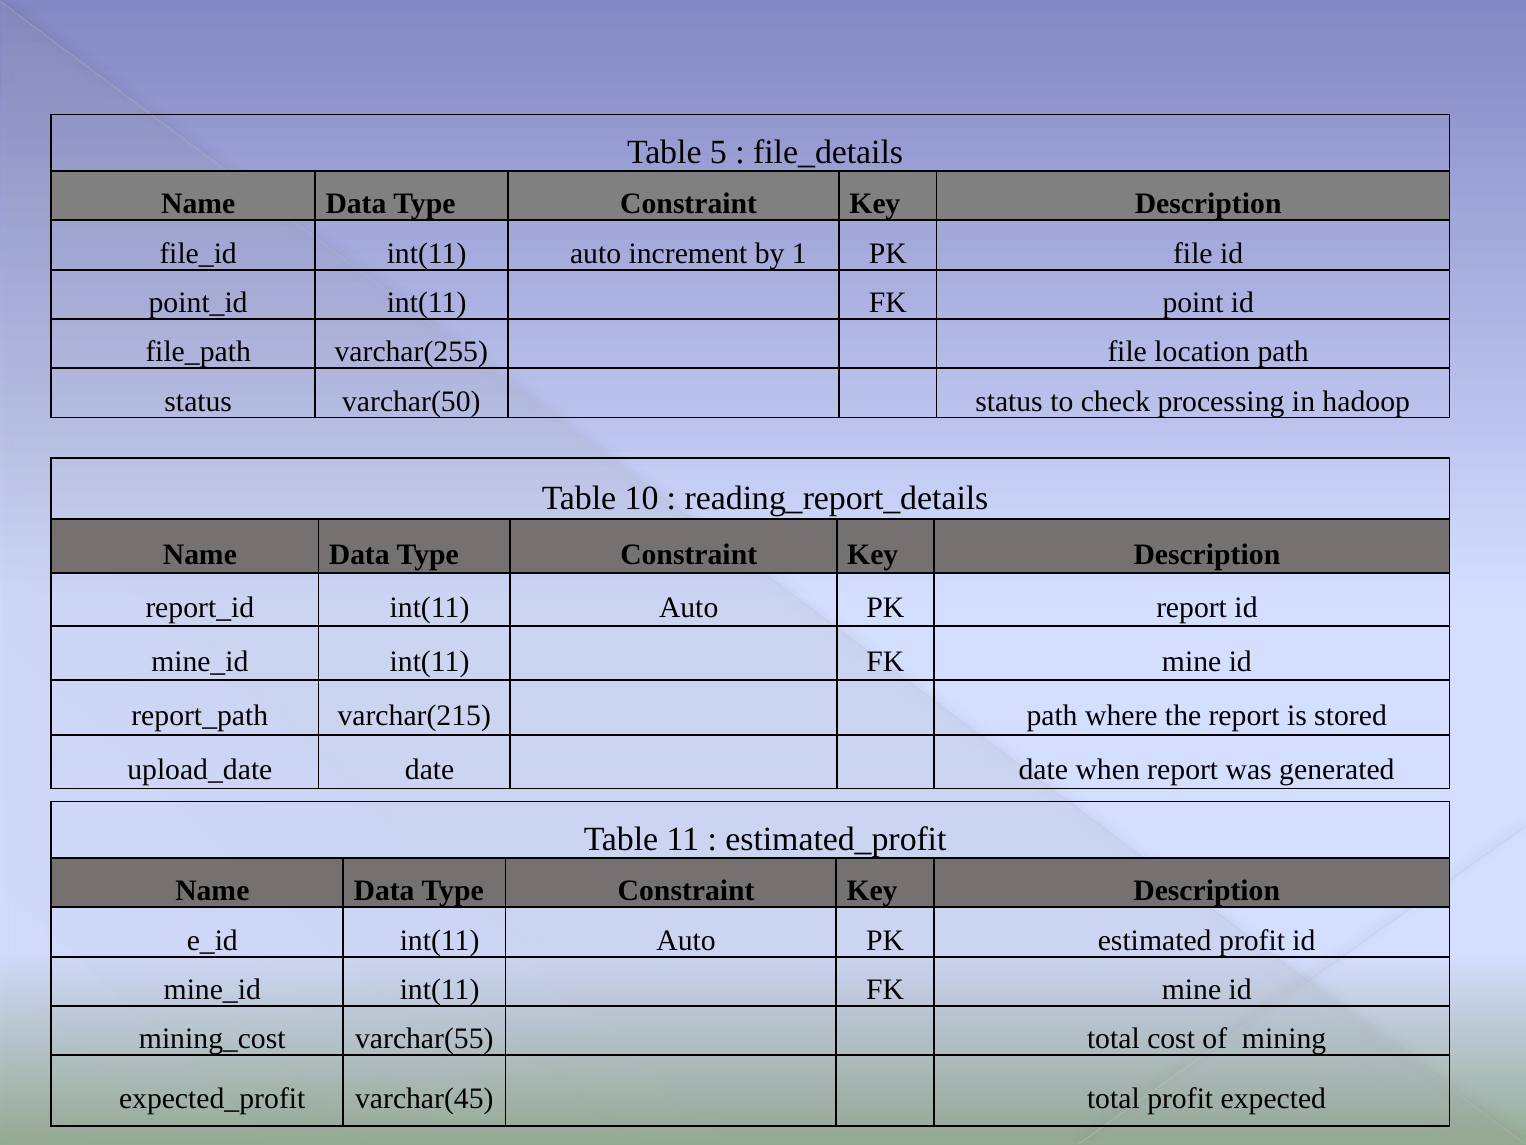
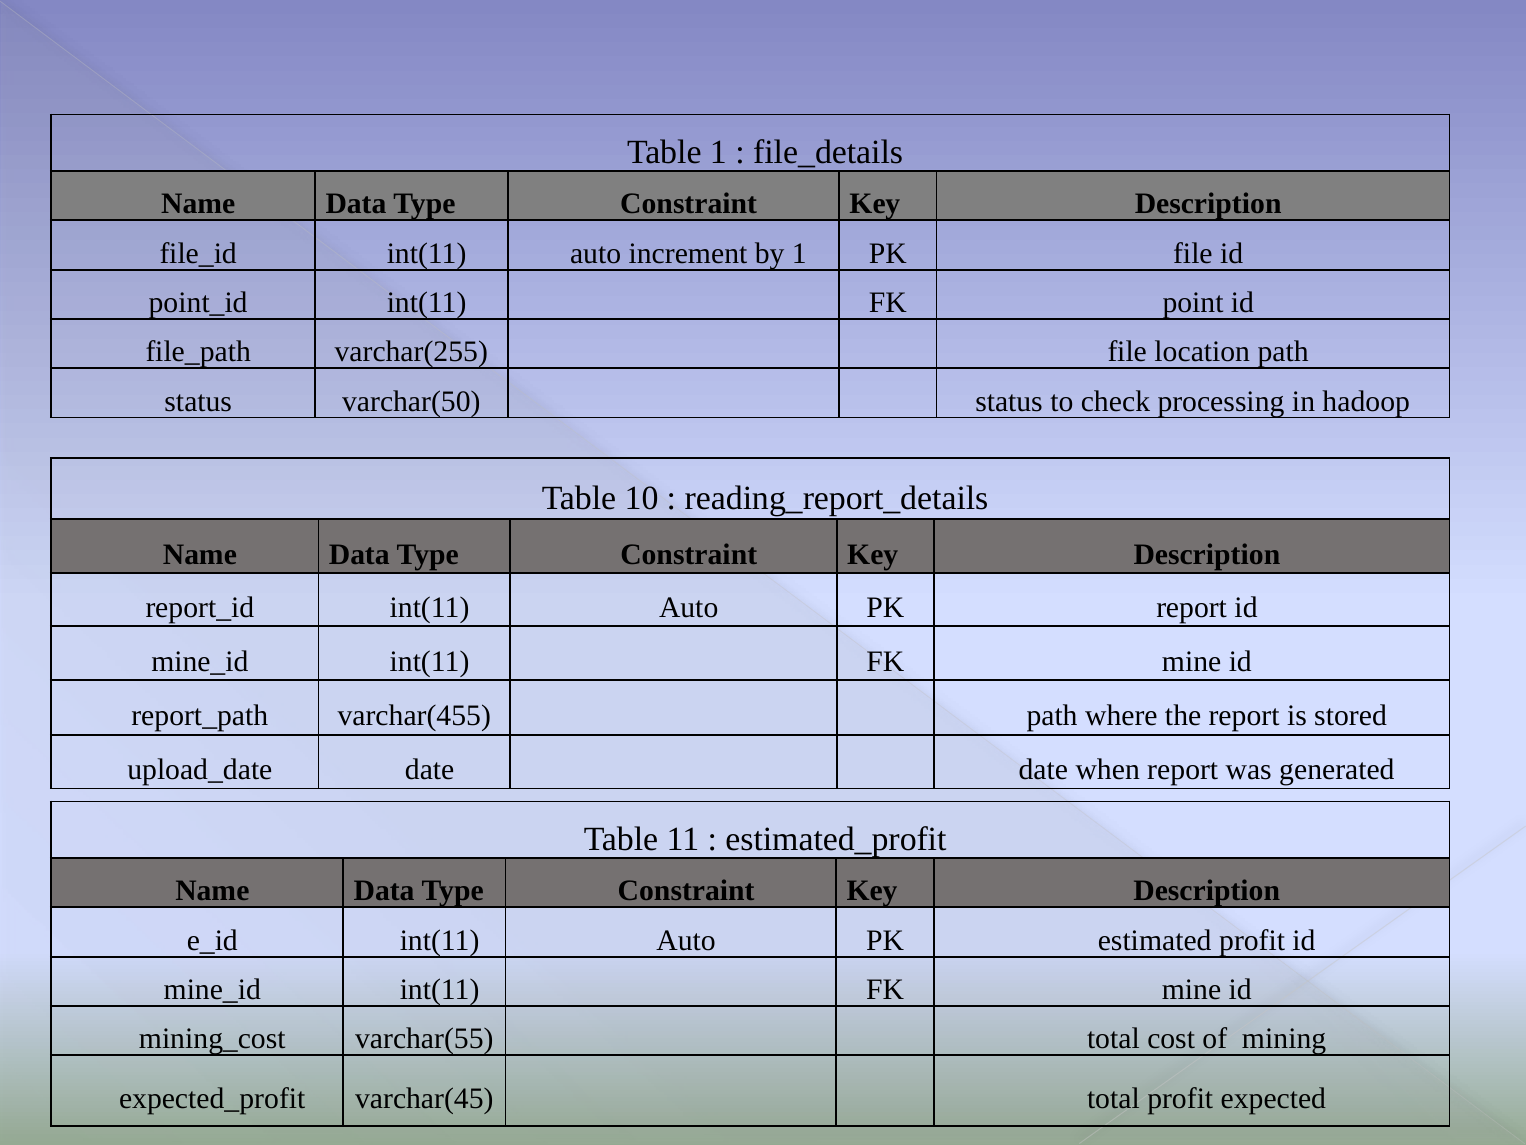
Table 5: 5 -> 1
varchar(215: varchar(215 -> varchar(455
